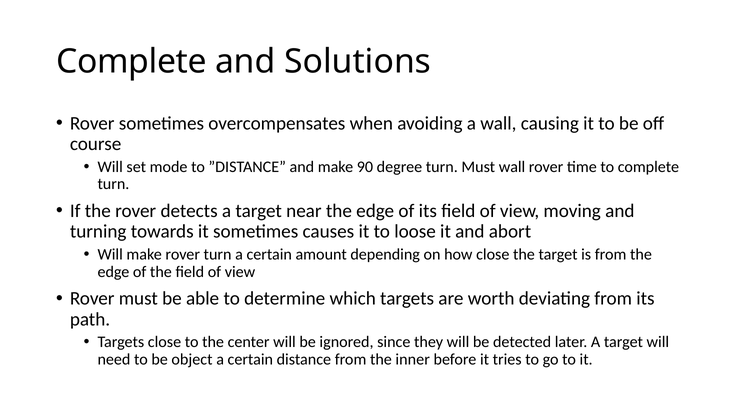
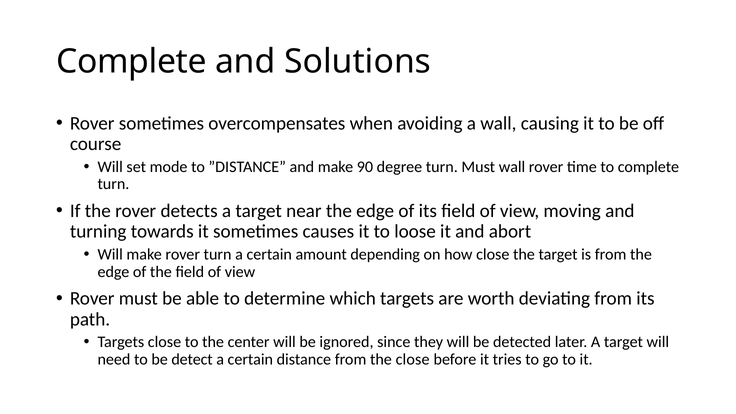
object: object -> detect
the inner: inner -> close
